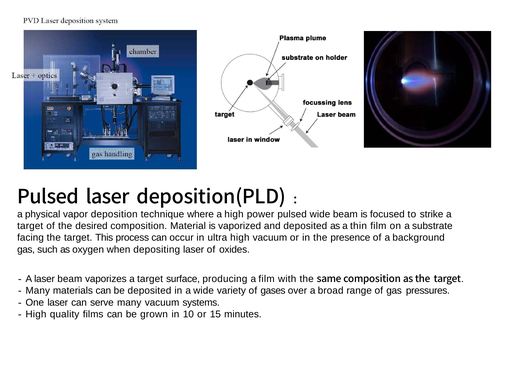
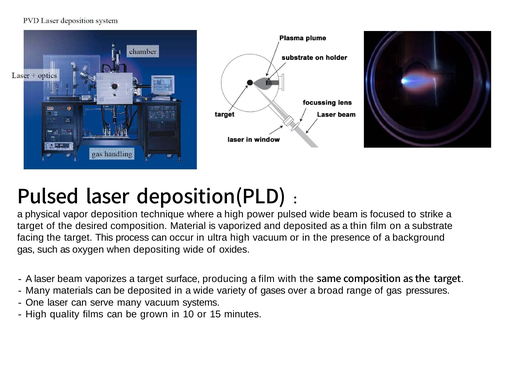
depositing laser: laser -> wide
